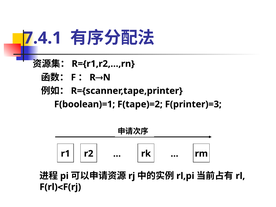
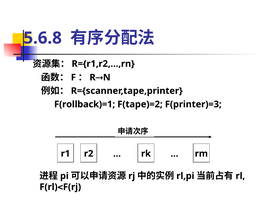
7.4.1: 7.4.1 -> 5.6.8
F(boolean)=1: F(boolean)=1 -> F(rollback)=1
